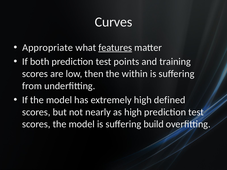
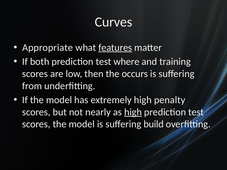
points: points -> where
within: within -> occurs
defined: defined -> penalty
high at (133, 112) underline: none -> present
